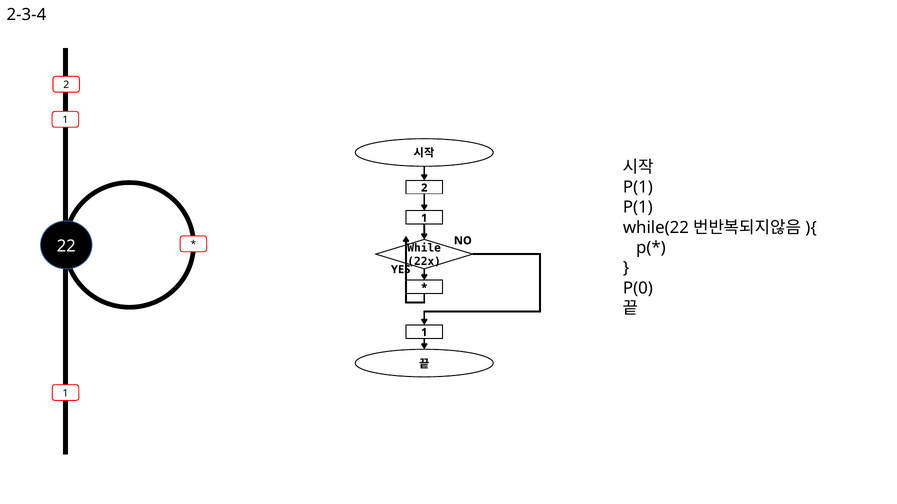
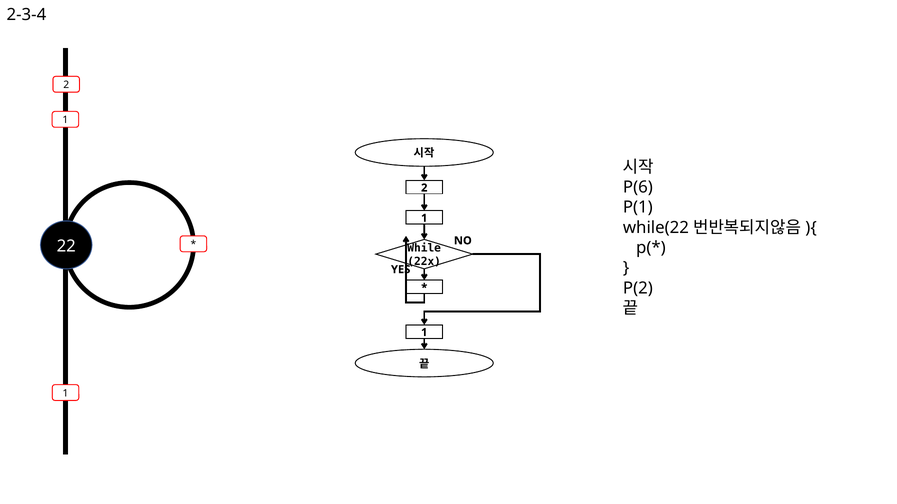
P(1 at (638, 187): P(1 -> P(6
P(0: P(0 -> P(2
